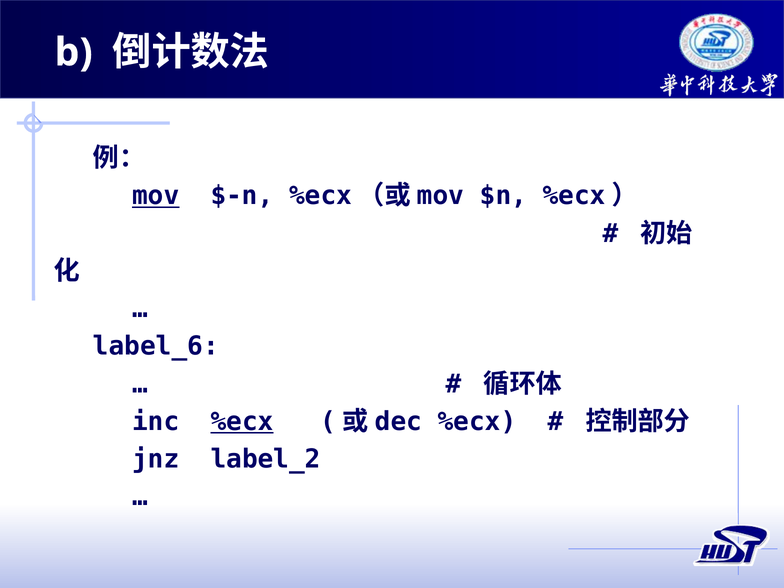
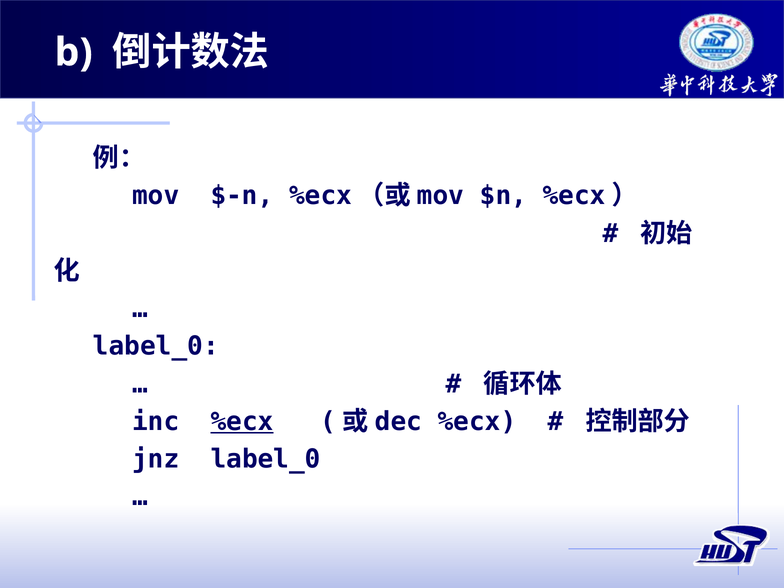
mov underline: present -> none
label_6 at (156, 346): label_6 -> label_0
jnz label_2: label_2 -> label_0
